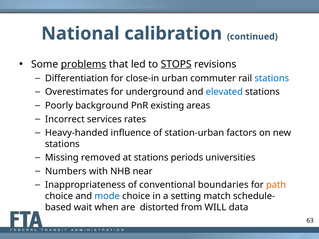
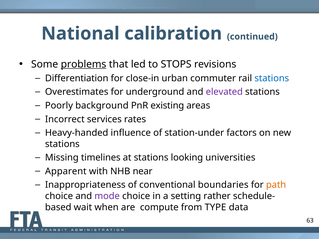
STOPS underline: present -> none
elevated colour: blue -> purple
station-urban: station-urban -> station-under
removed: removed -> timelines
periods: periods -> looking
Numbers: Numbers -> Apparent
mode colour: blue -> purple
match: match -> rather
distorted: distorted -> compute
WILL: WILL -> TYPE
